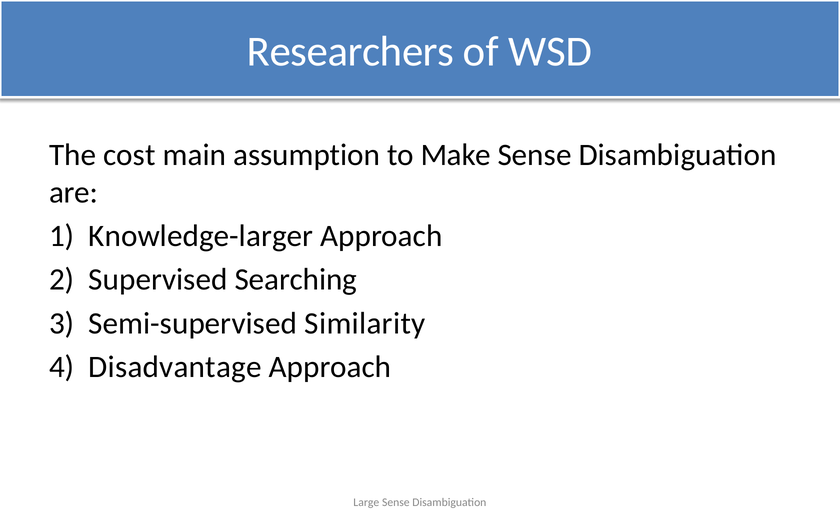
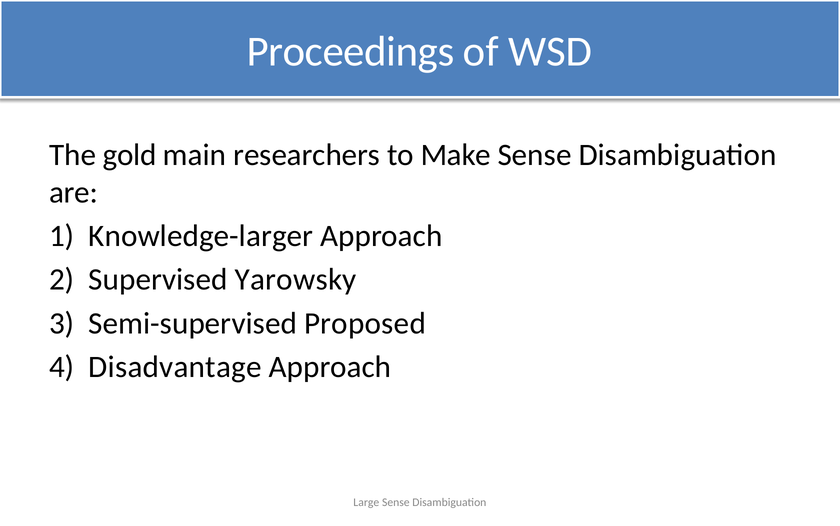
Researchers: Researchers -> Proceedings
cost: cost -> gold
assumption: assumption -> researchers
Searching: Searching -> Yarowsky
Similarity: Similarity -> Proposed
